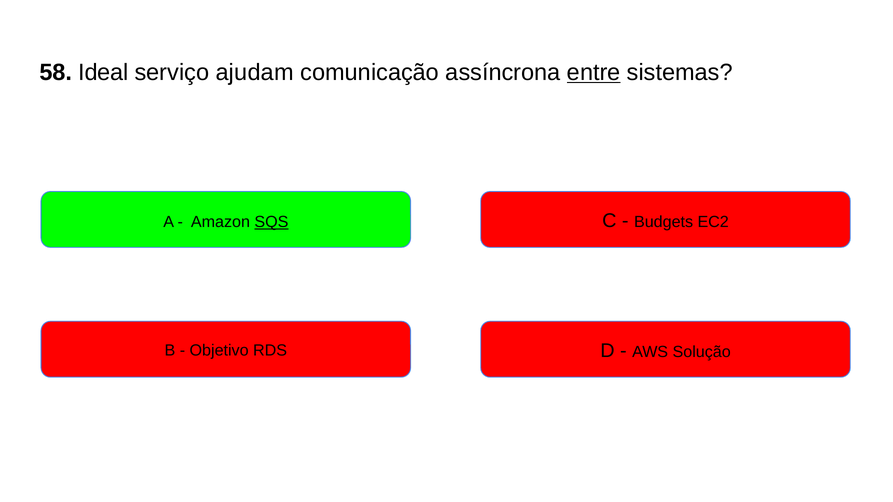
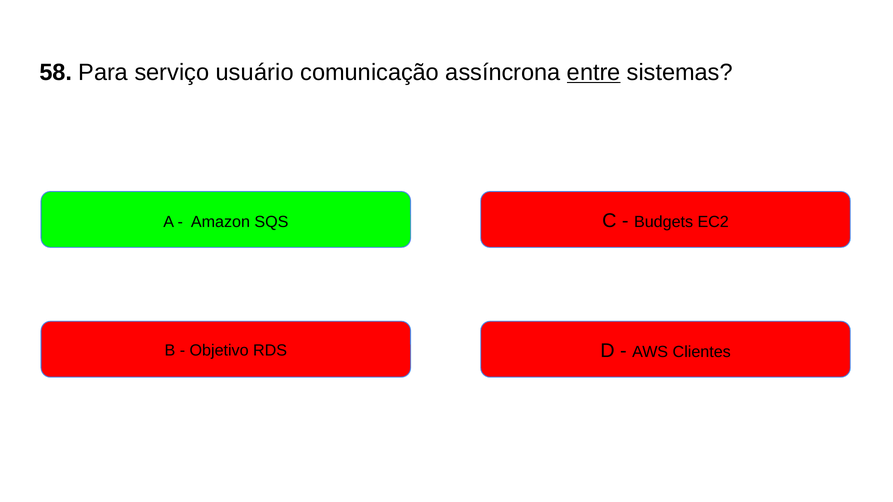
Ideal: Ideal -> Para
ajudam: ajudam -> usuário
SQS underline: present -> none
Solução: Solução -> Clientes
